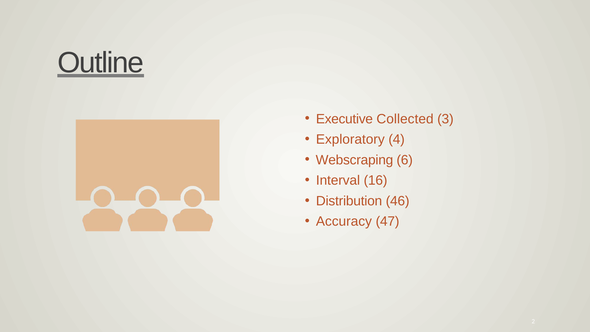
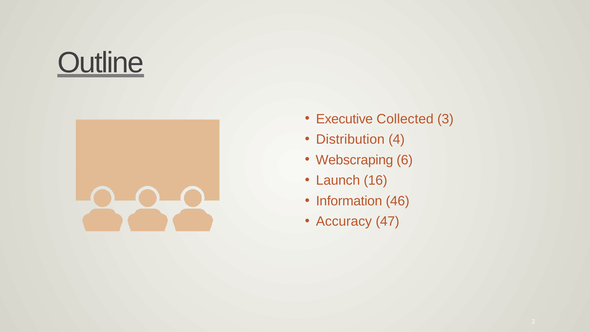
Exploratory: Exploratory -> Distribution
Interval: Interval -> Launch
Distribution: Distribution -> Information
